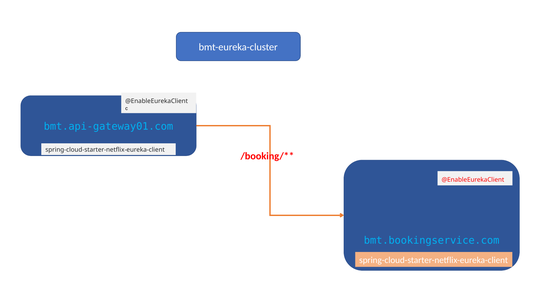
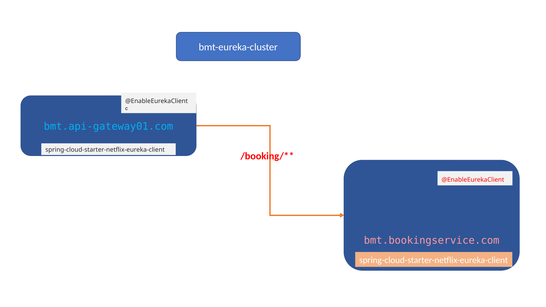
bmt.bookingservice.com colour: light blue -> pink
